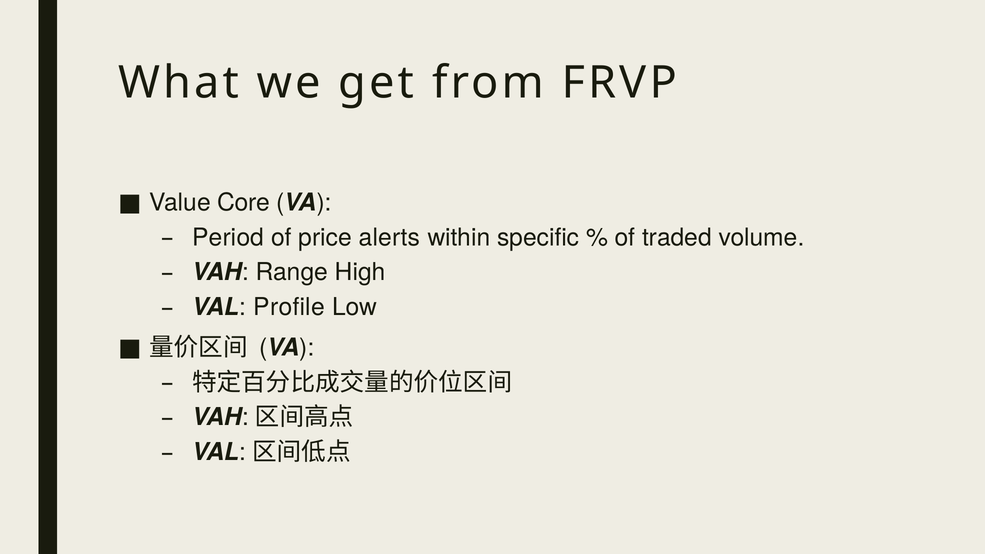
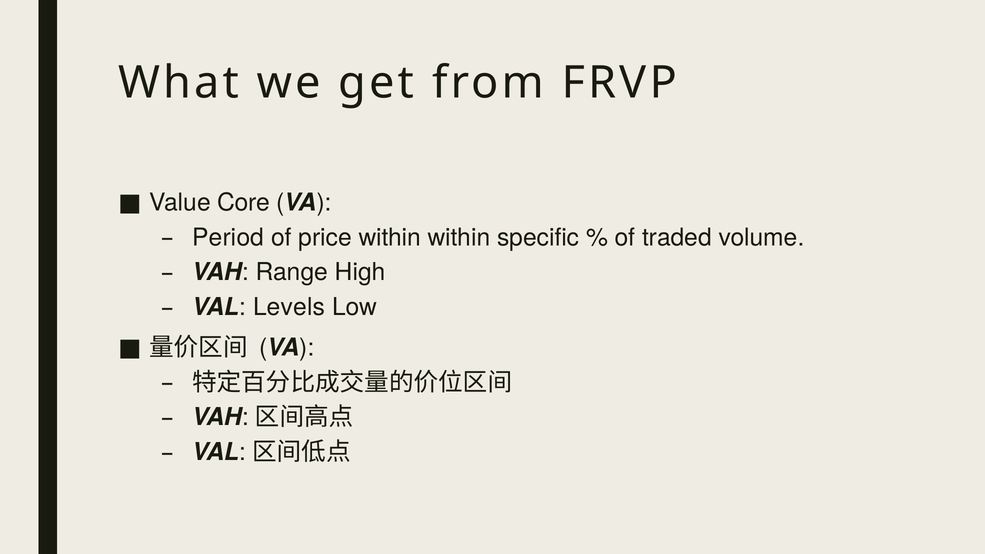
price alerts: alerts -> within
Profile: Profile -> Levels
